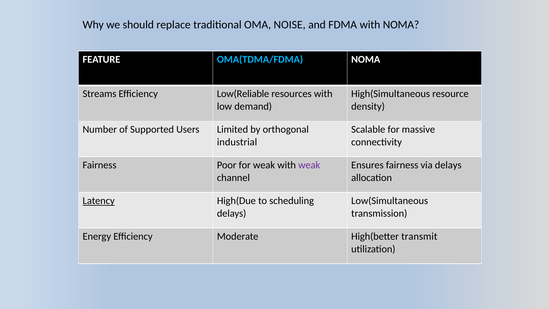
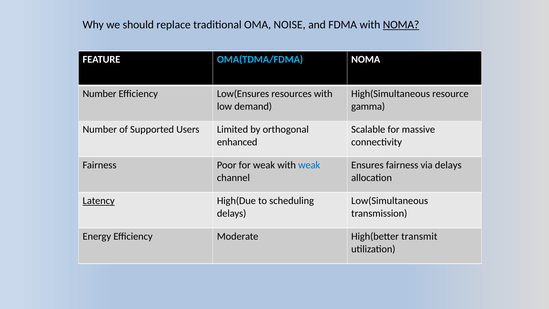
NOMA at (401, 25) underline: none -> present
Streams at (100, 94): Streams -> Number
Low(Reliable: Low(Reliable -> Low(Ensures
density: density -> gamma
industrial: industrial -> enhanced
weak at (309, 165) colour: purple -> blue
